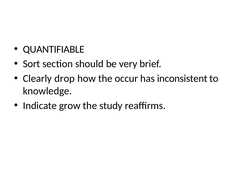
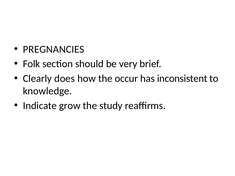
QUANTIFIABLE: QUANTIFIABLE -> PREGNANCIES
Sort: Sort -> Folk
drop: drop -> does
